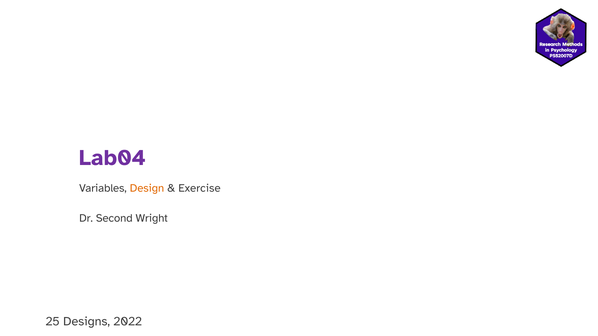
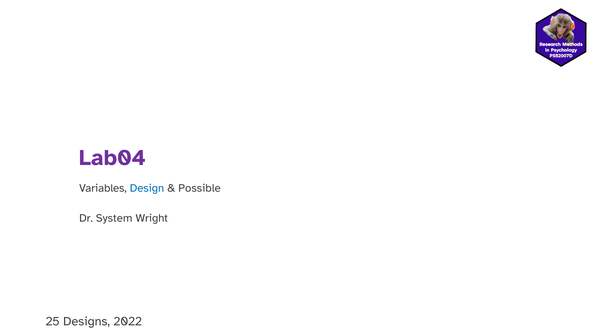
Design colour: orange -> blue
Exercise: Exercise -> Possible
Second: Second -> System
